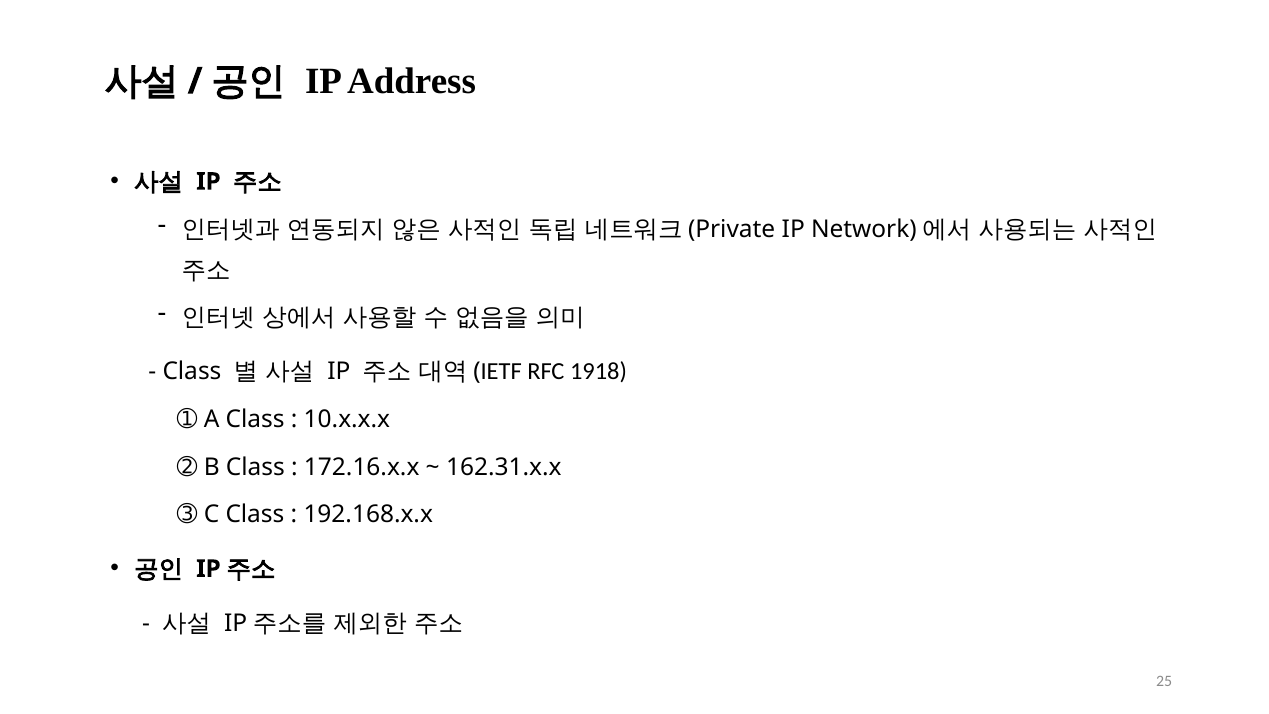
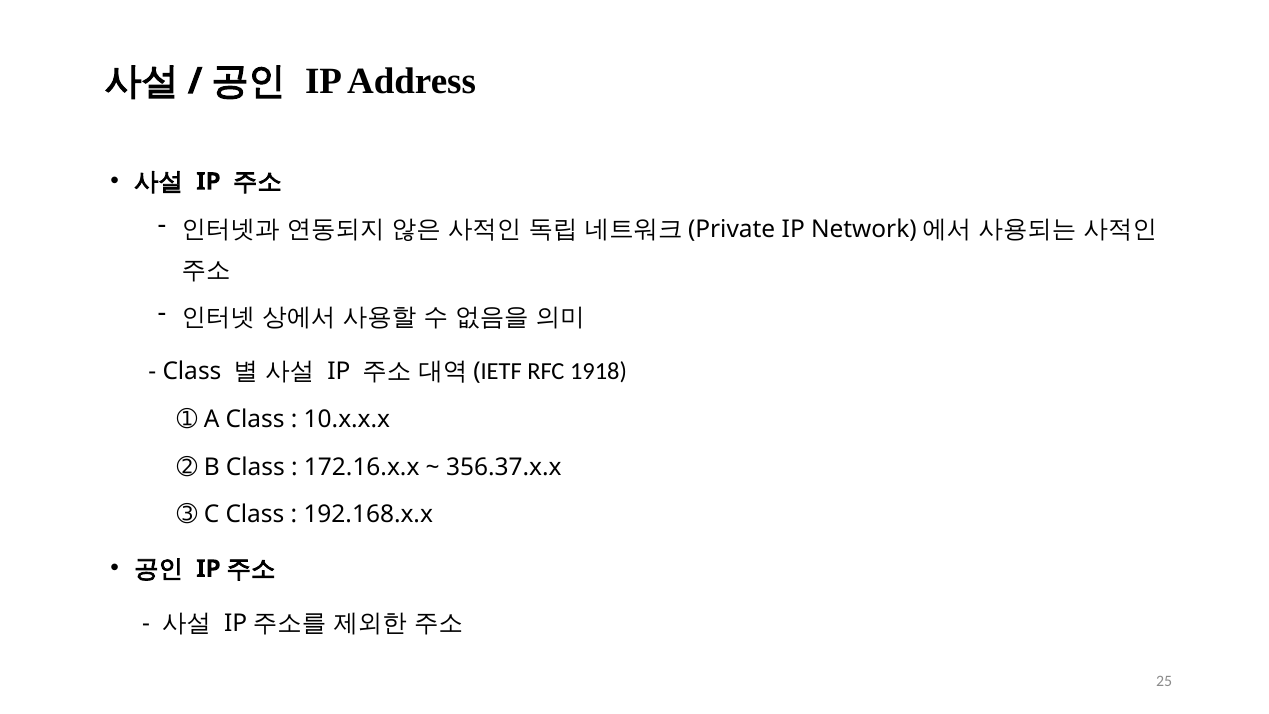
162.31.x.x: 162.31.x.x -> 356.37.x.x
